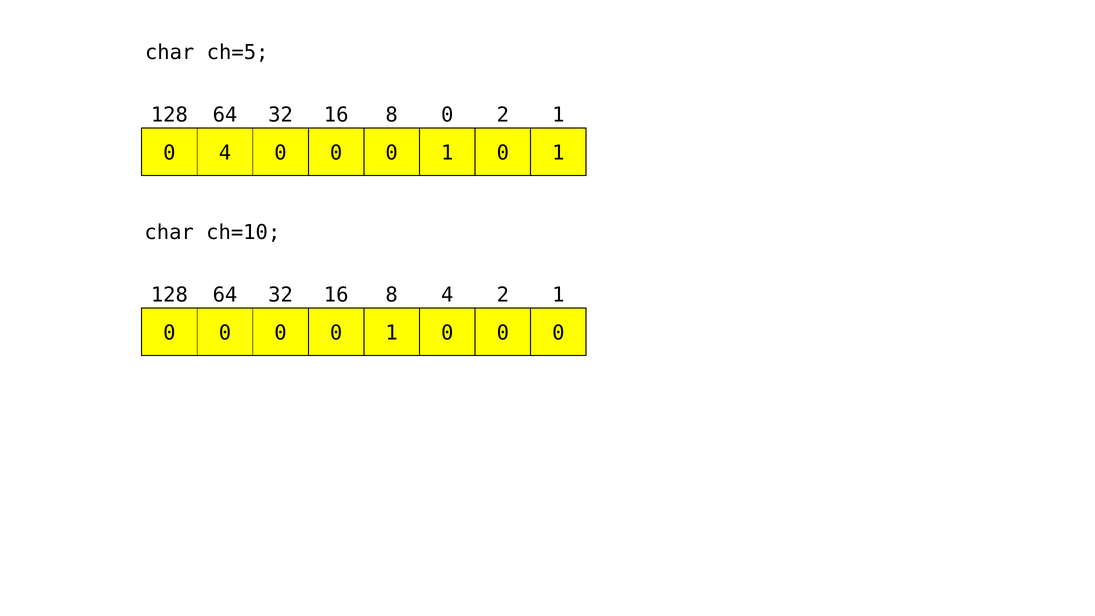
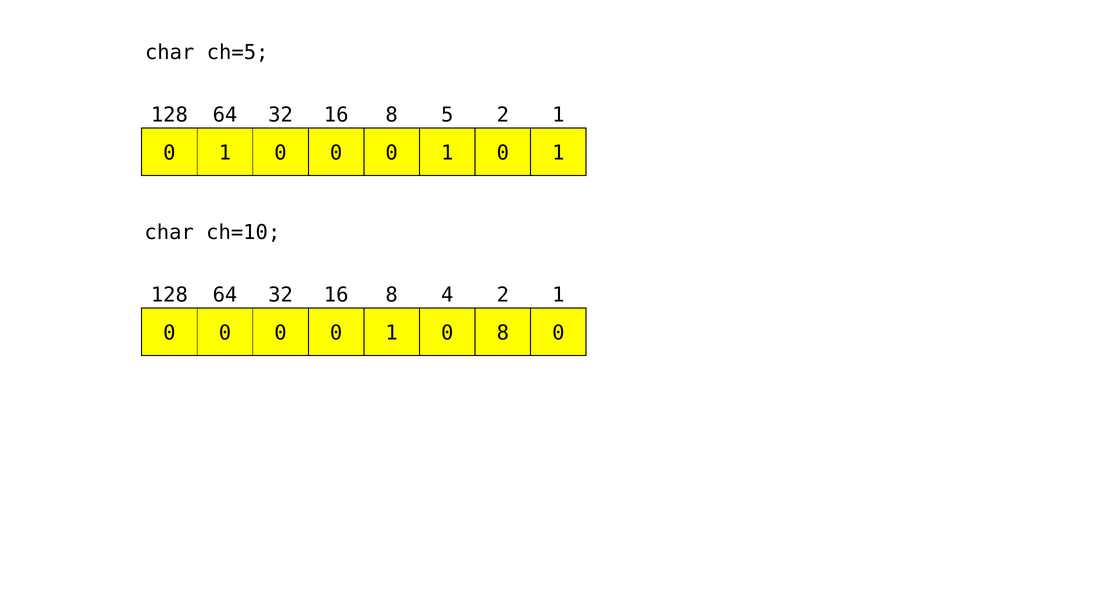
8 0: 0 -> 5
4 at (225, 153): 4 -> 1
1 0 0: 0 -> 8
